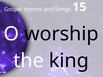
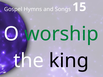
worship colour: black -> green
